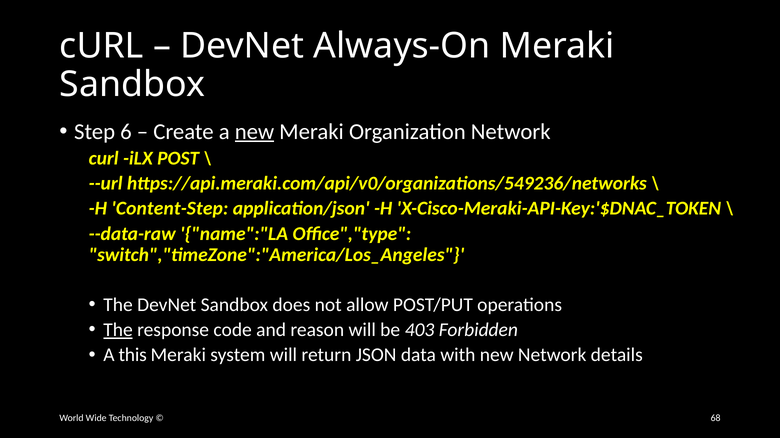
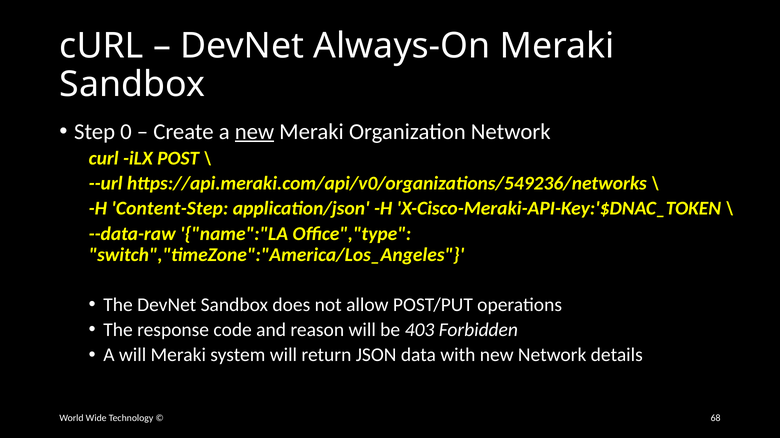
6: 6 -> 0
The at (118, 330) underline: present -> none
A this: this -> will
